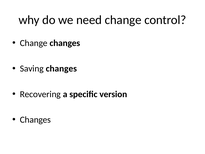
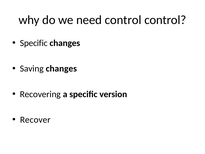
need change: change -> control
Change at (34, 43): Change -> Specific
Changes at (35, 120): Changes -> Recover
